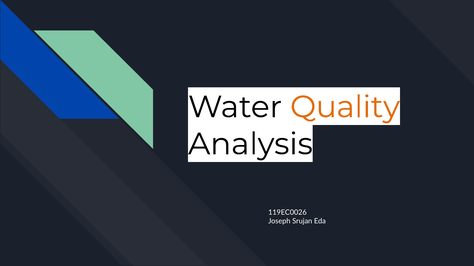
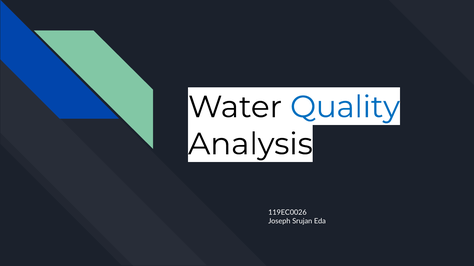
Quality colour: orange -> blue
